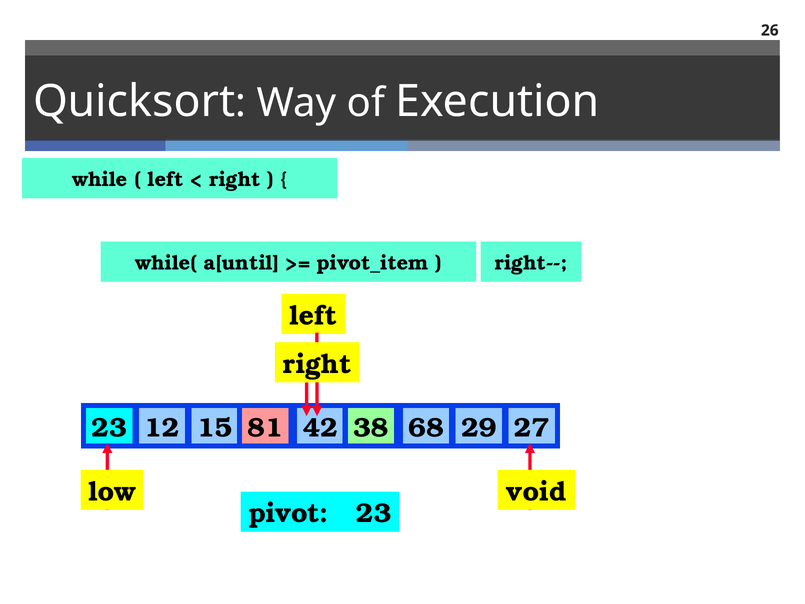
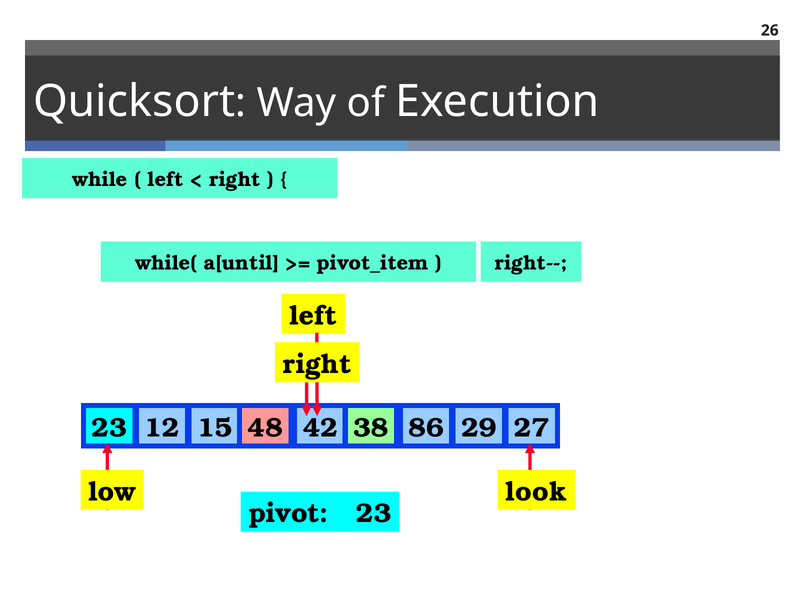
81: 81 -> 48
68: 68 -> 86
void: void -> look
